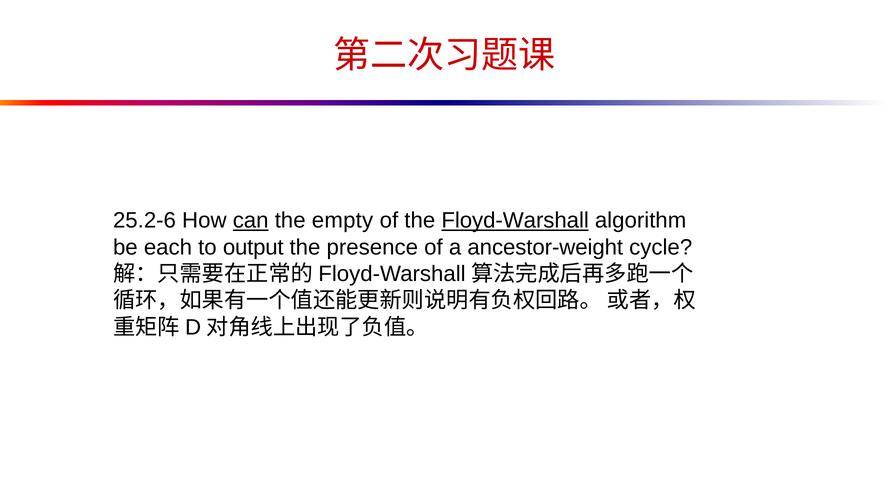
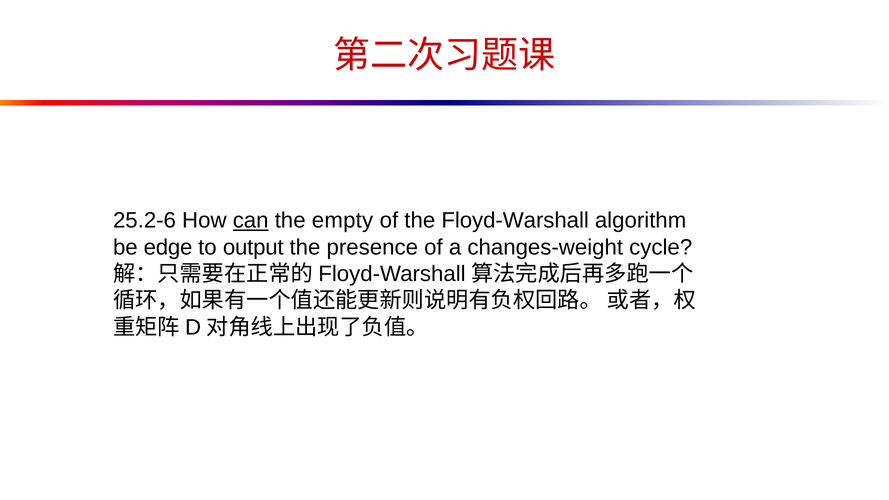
Floyd-Warshall underline: present -> none
each: each -> edge
ancestor-weight: ancestor-weight -> changes-weight
